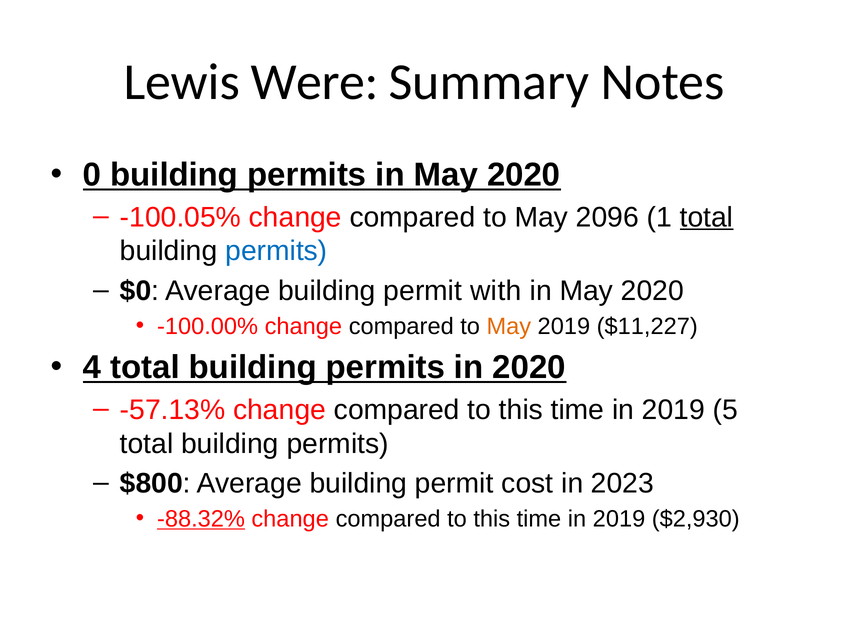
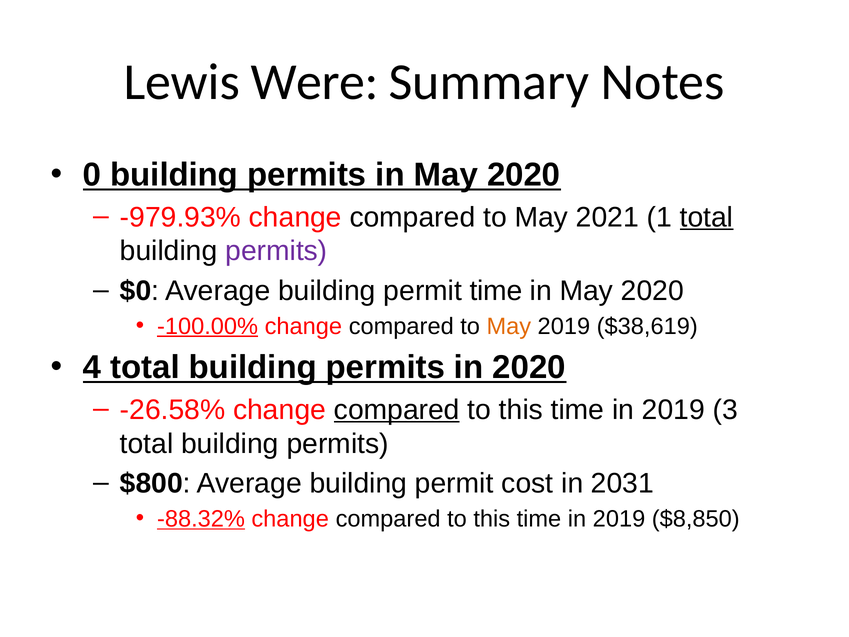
-100.05%: -100.05% -> -979.93%
2096: 2096 -> 2021
permits at (276, 251) colour: blue -> purple
permit with: with -> time
-100.00% underline: none -> present
$11,227: $11,227 -> $38,619
-57.13%: -57.13% -> -26.58%
compared at (397, 410) underline: none -> present
5: 5 -> 3
2023: 2023 -> 2031
$2,930: $2,930 -> $8,850
